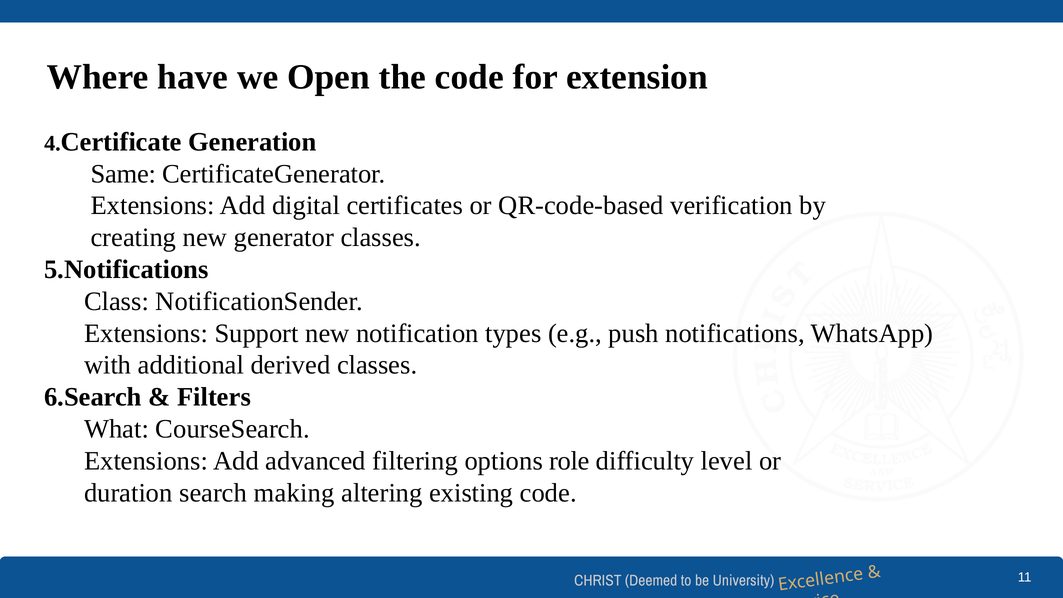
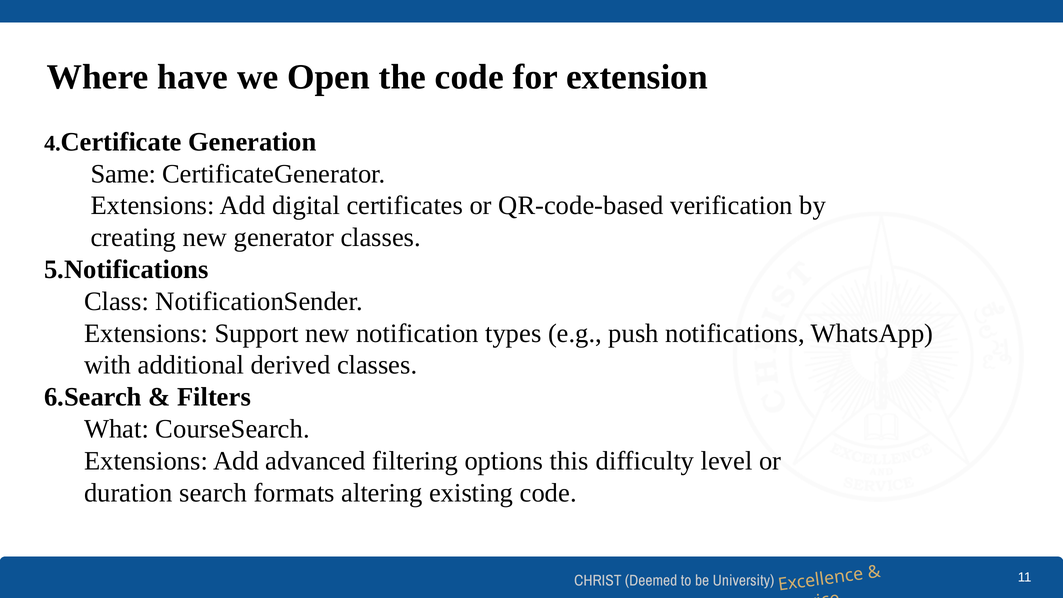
role: role -> this
making: making -> formats
